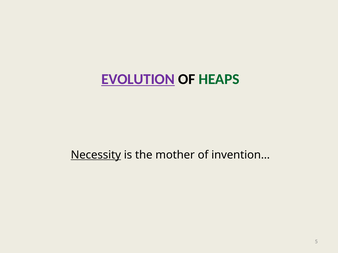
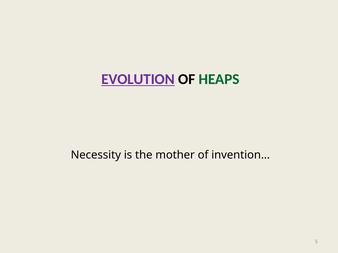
Necessity underline: present -> none
